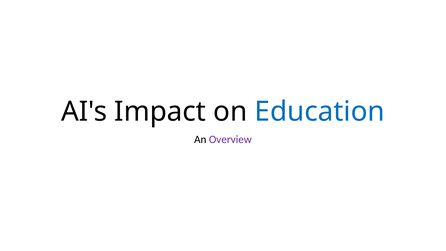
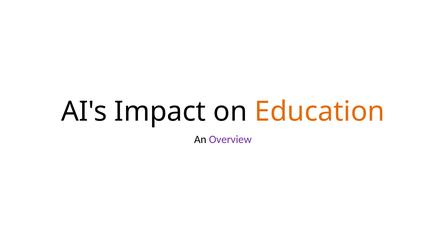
Education colour: blue -> orange
